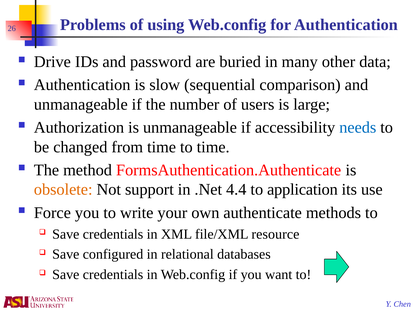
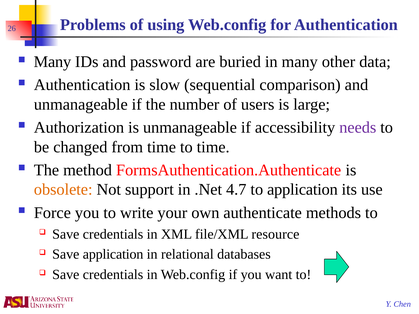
Drive at (52, 62): Drive -> Many
needs colour: blue -> purple
4.4: 4.4 -> 4.7
Save configured: configured -> application
